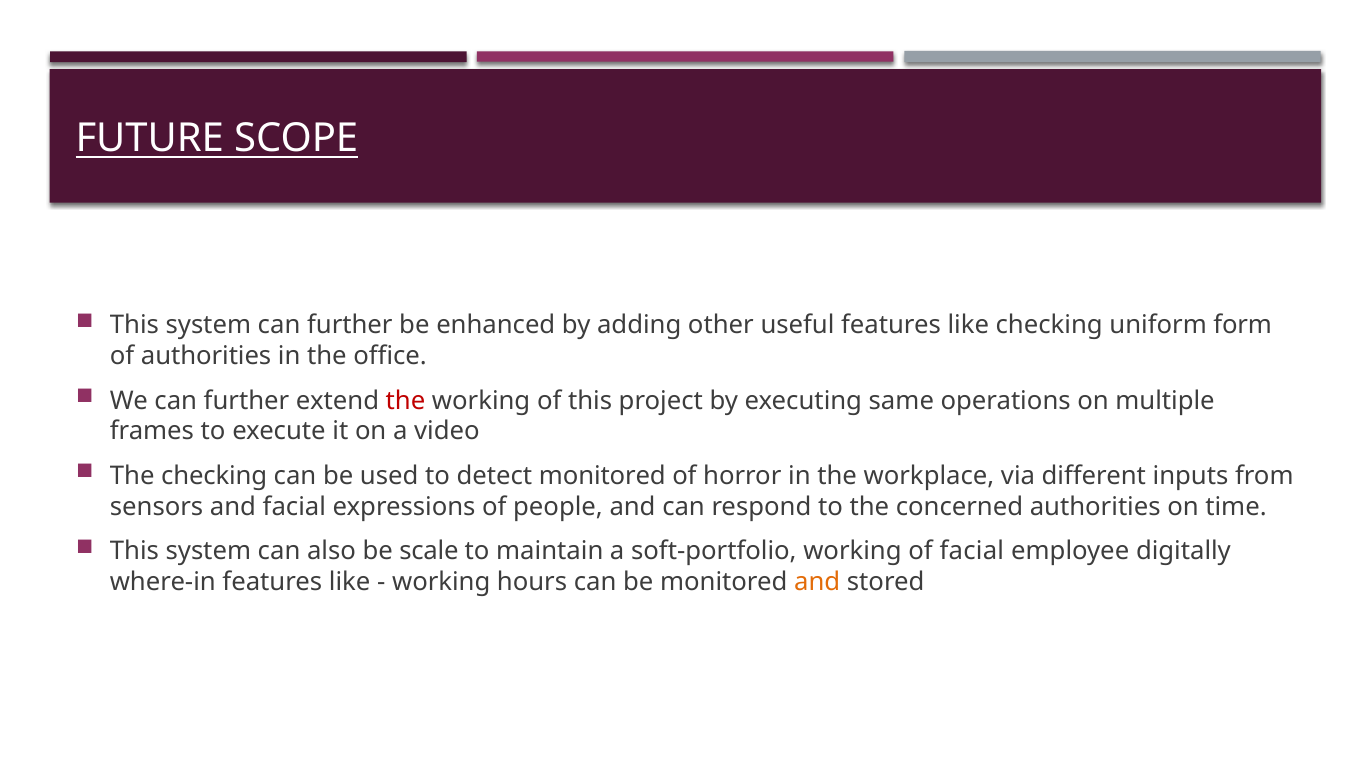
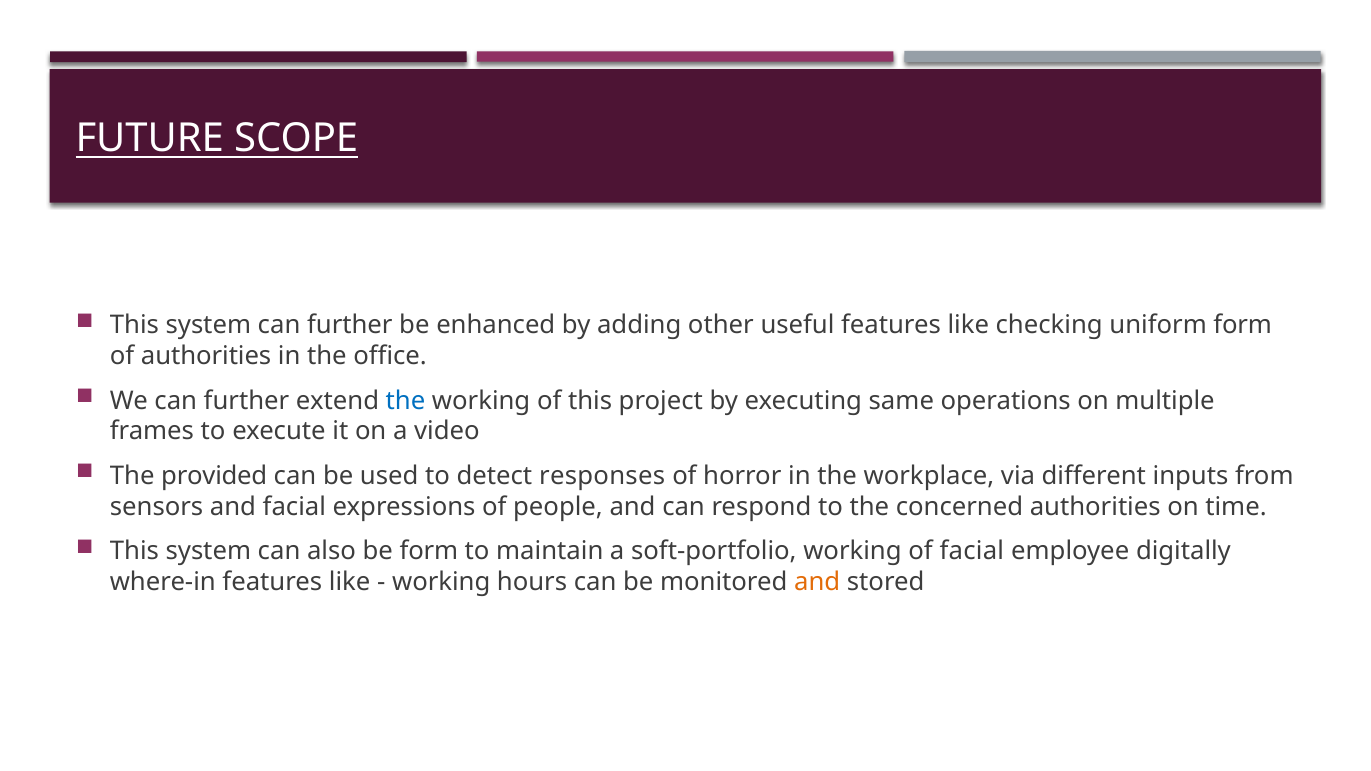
the at (406, 401) colour: red -> blue
The checking: checking -> provided
detect monitored: monitored -> responses
be scale: scale -> form
